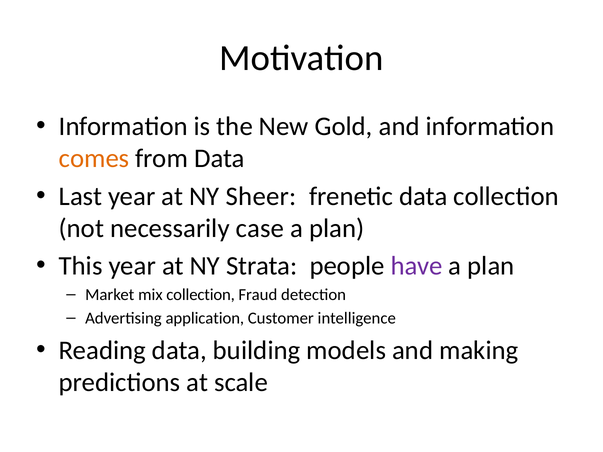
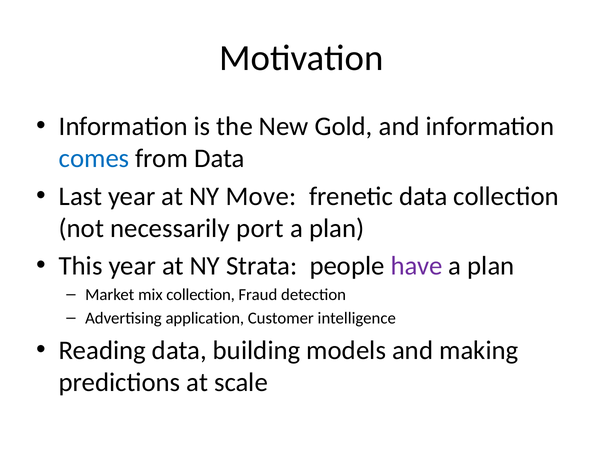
comes colour: orange -> blue
Sheer: Sheer -> Move
case: case -> port
